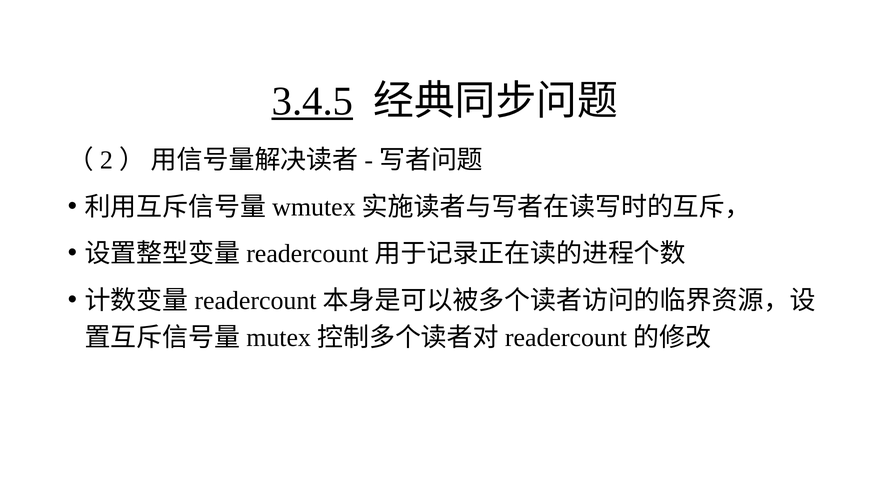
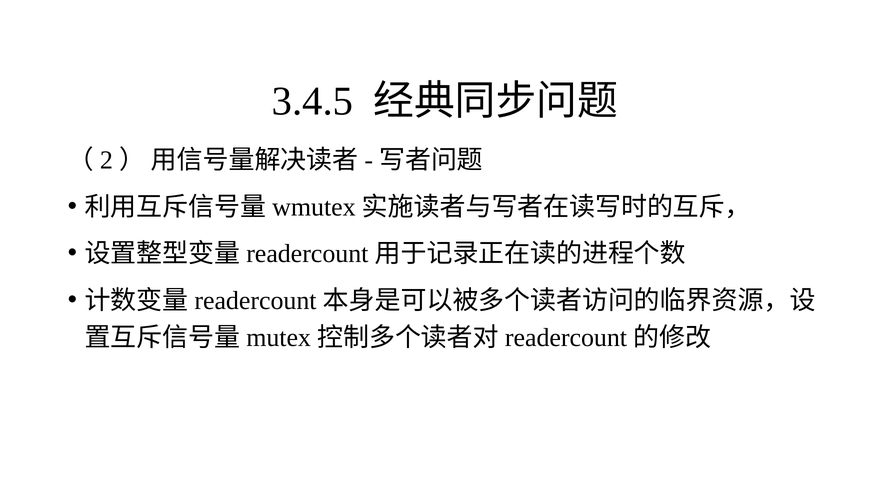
3.4.5 underline: present -> none
